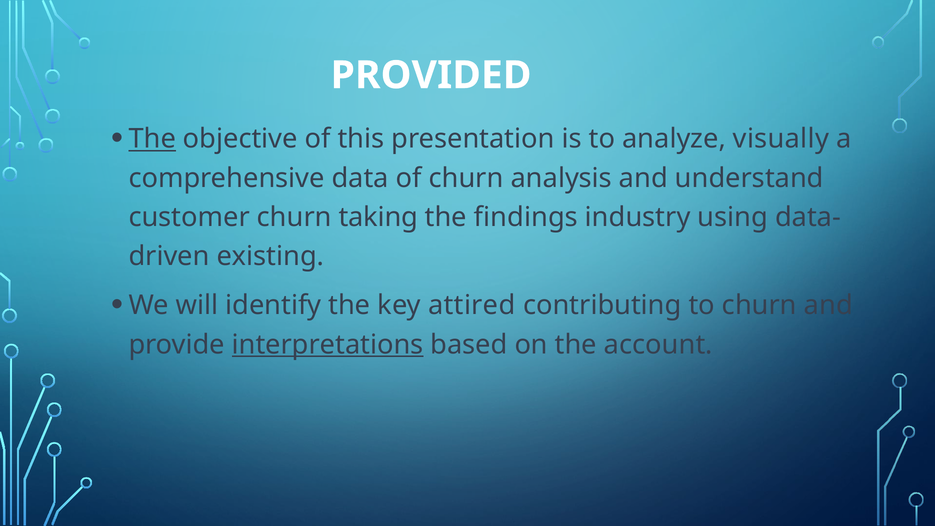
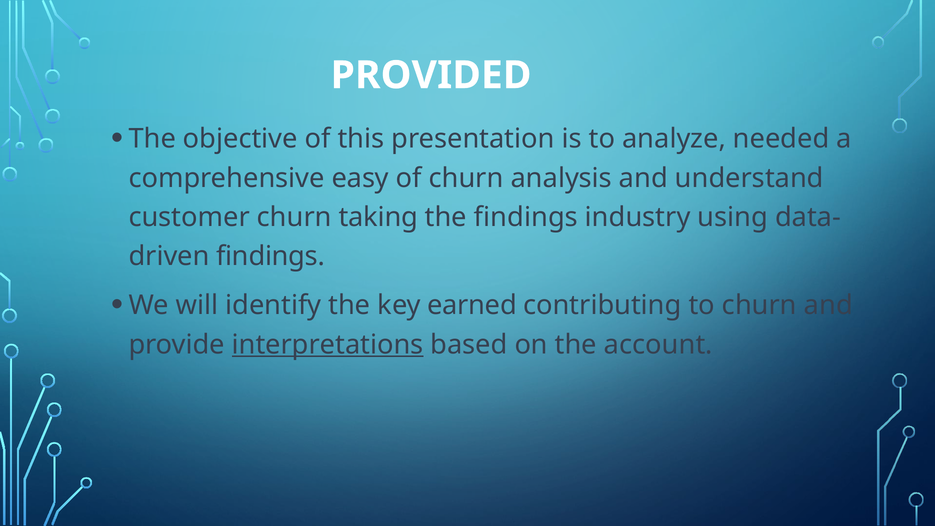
The at (152, 139) underline: present -> none
visually: visually -> needed
data: data -> easy
existing at (270, 256): existing -> findings
attired: attired -> earned
